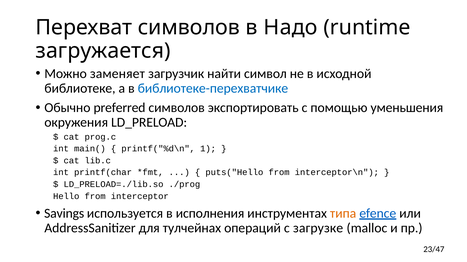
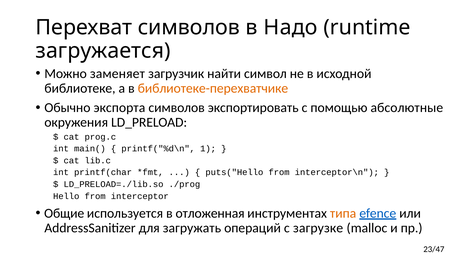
библиотеке-перехватчике colour: blue -> orange
preferred: preferred -> экспорта
уменьшения: уменьшения -> абсолютные
Savings: Savings -> Общие
исполнения: исполнения -> отложенная
тулчейнах: тулчейнах -> загружать
